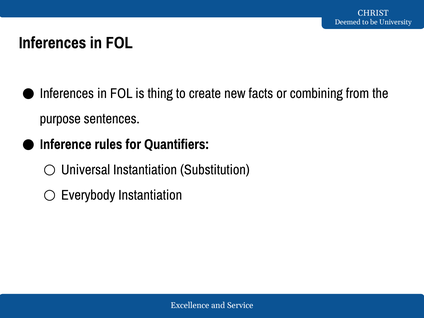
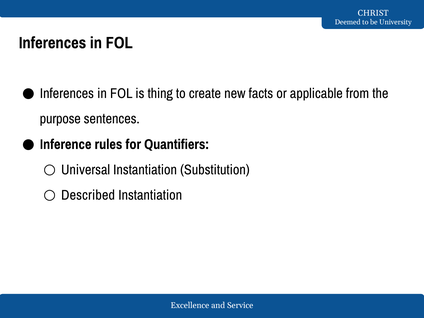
combining: combining -> applicable
Everybody: Everybody -> Described
